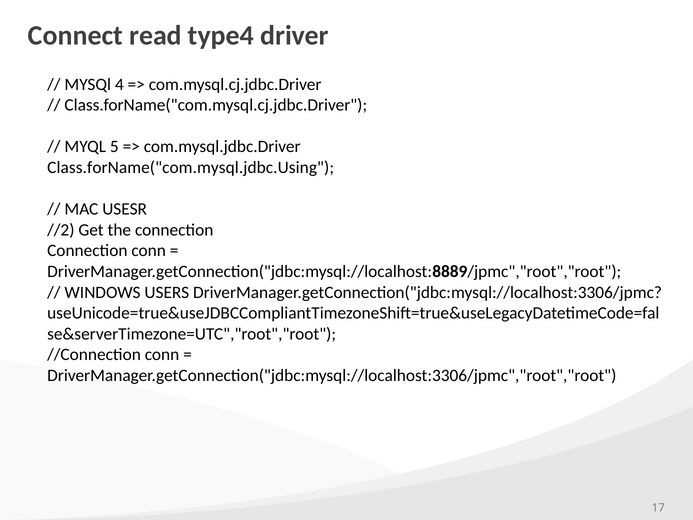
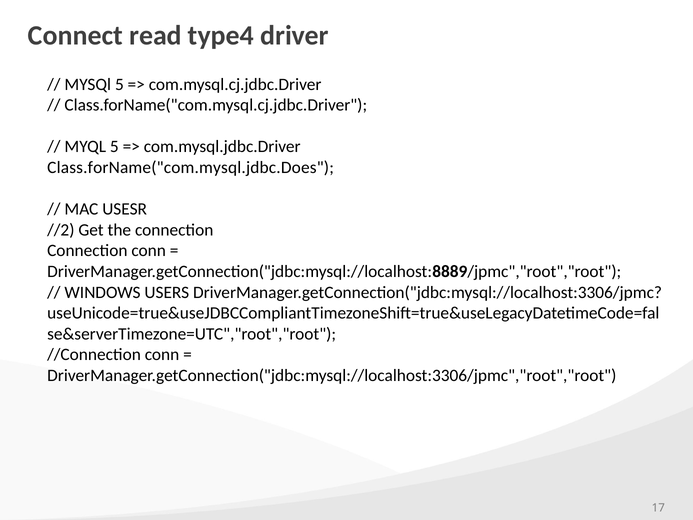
MYSQl 4: 4 -> 5
Class.forName("com.mysql.jdbc.Using: Class.forName("com.mysql.jdbc.Using -> Class.forName("com.mysql.jdbc.Does
